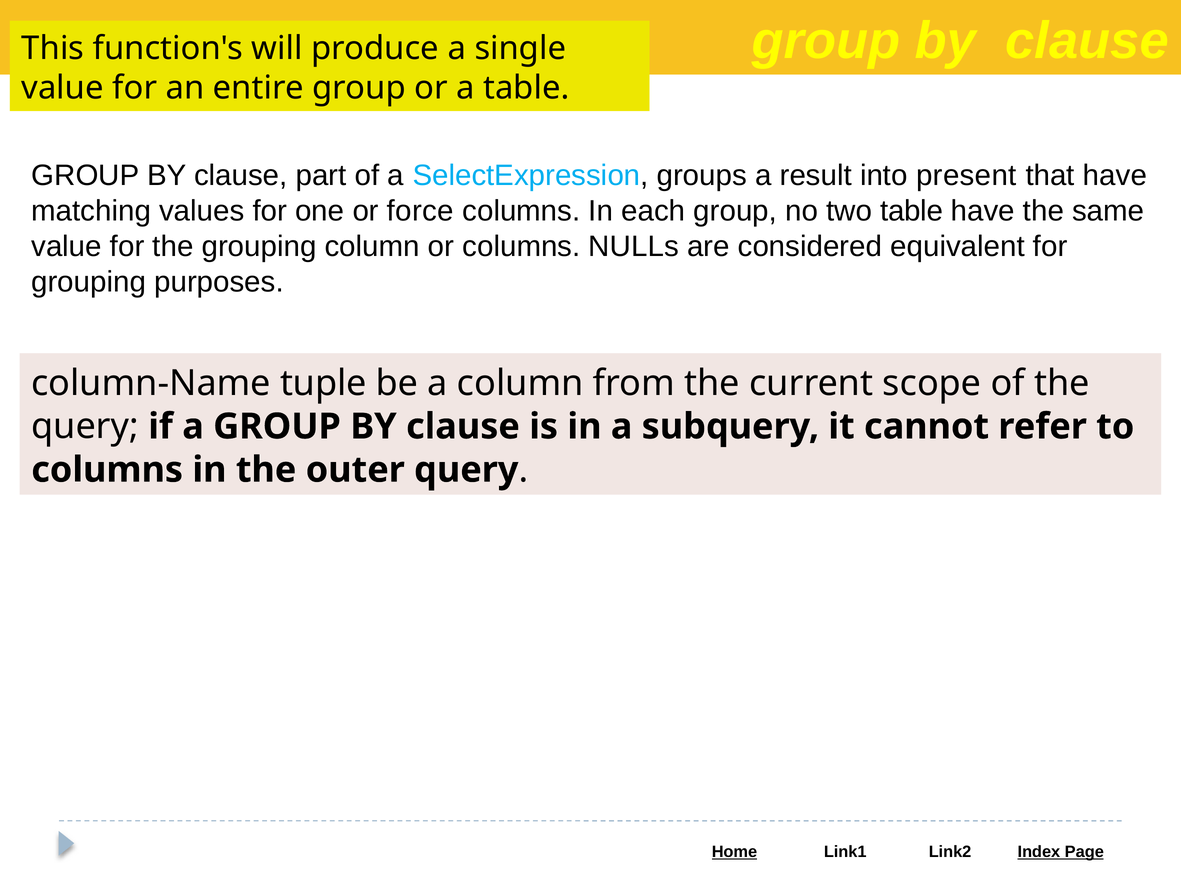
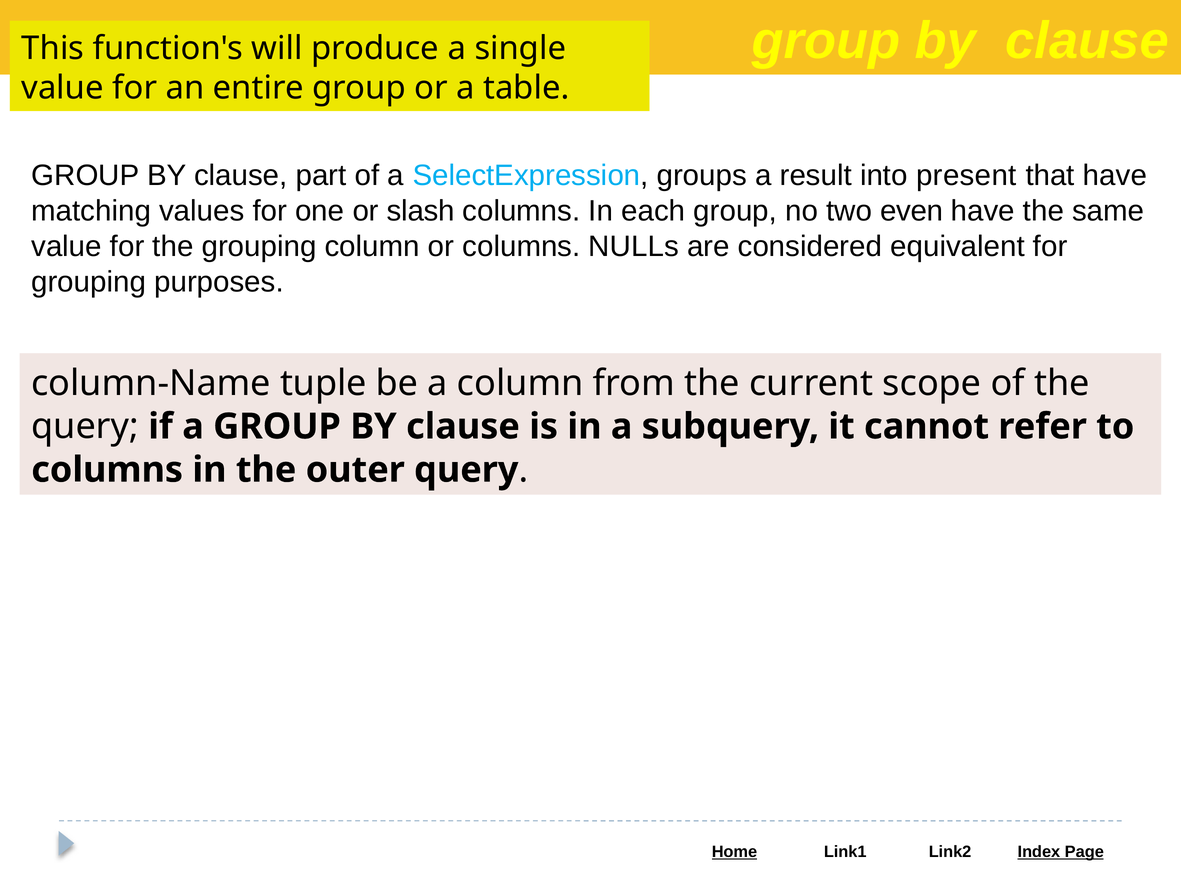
force: force -> slash
two table: table -> even
